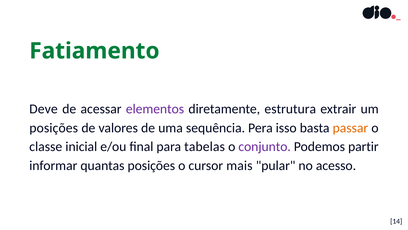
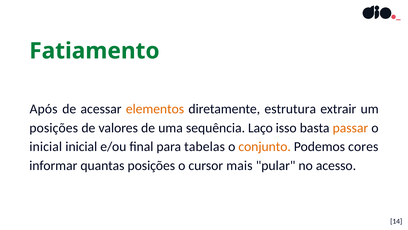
Deve: Deve -> Após
elementos colour: purple -> orange
Pera: Pera -> Laço
classe at (46, 146): classe -> inicial
conjunto colour: purple -> orange
partir: partir -> cores
